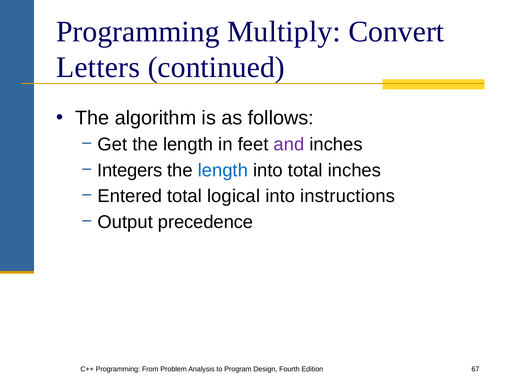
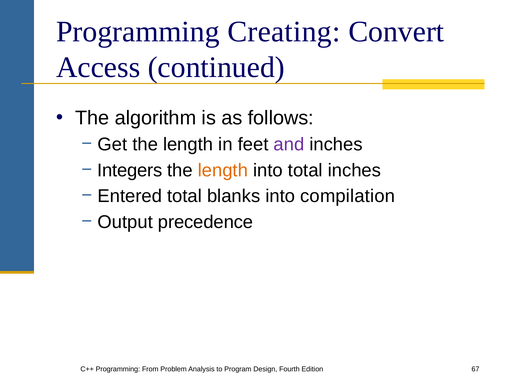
Multiply: Multiply -> Creating
Letters: Letters -> Access
length at (223, 170) colour: blue -> orange
logical: logical -> blanks
instructions: instructions -> compilation
